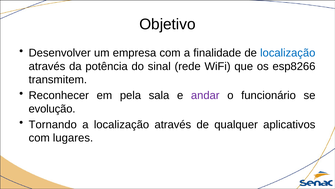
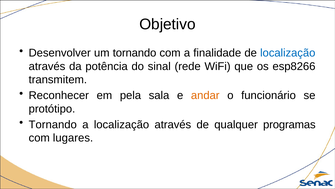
um empresa: empresa -> tornando
andar colour: purple -> orange
evolução: evolução -> protótipo
aplicativos: aplicativos -> programas
